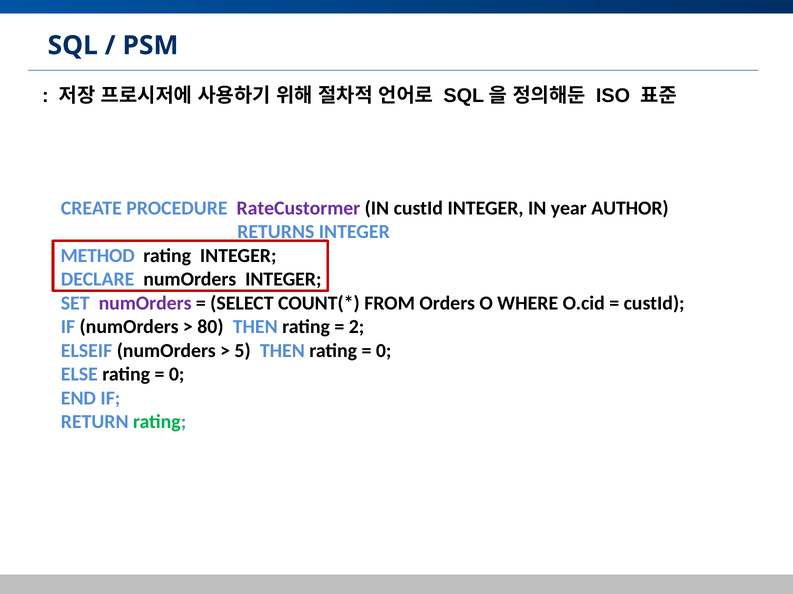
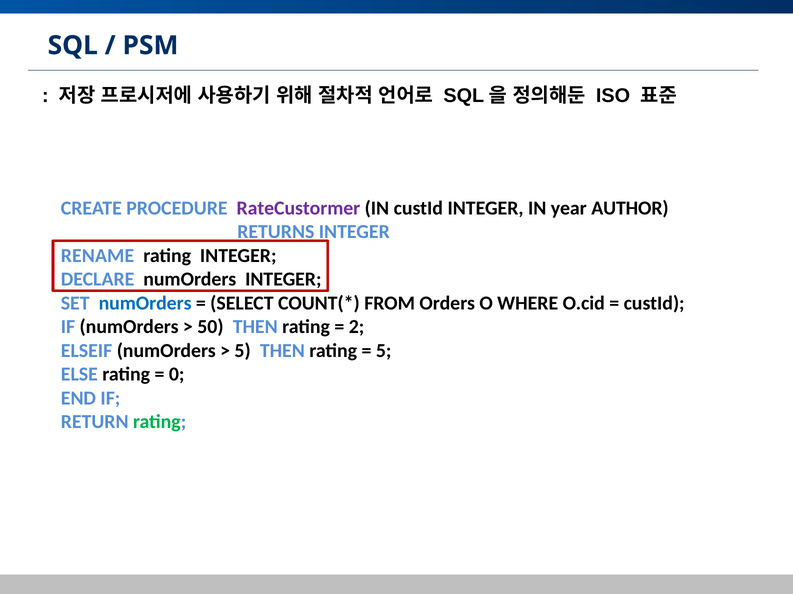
METHOD: METHOD -> RENAME
numOrders at (145, 304) colour: purple -> blue
80: 80 -> 50
0 at (384, 351): 0 -> 5
